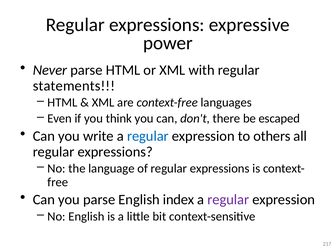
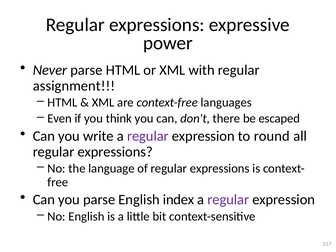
statements: statements -> assignment
regular at (148, 136) colour: blue -> purple
others: others -> round
